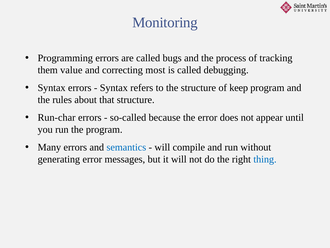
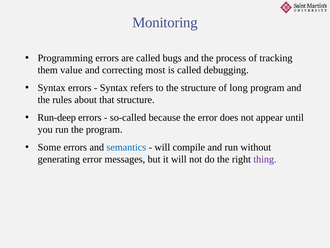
keep: keep -> long
Run-char: Run-char -> Run-deep
Many: Many -> Some
thing colour: blue -> purple
